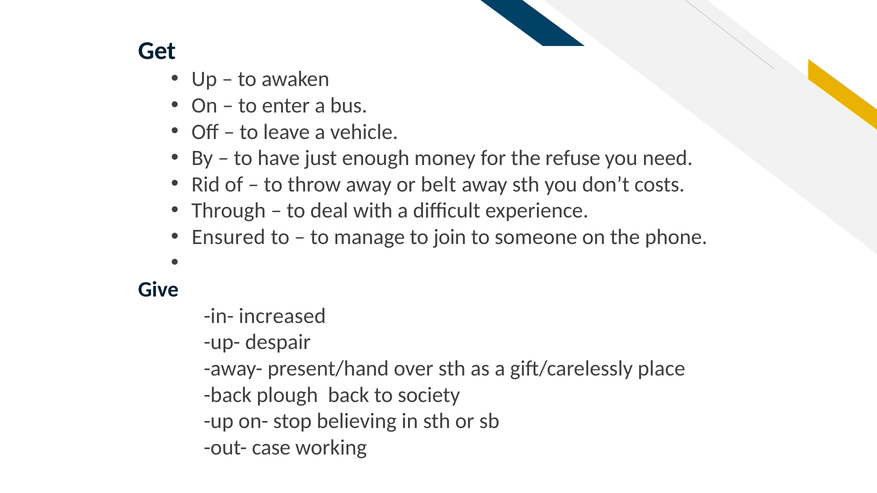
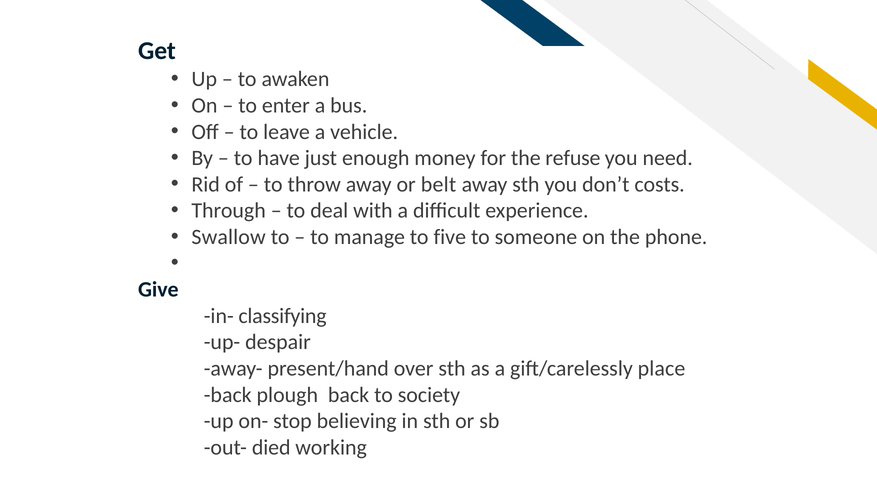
Ensured: Ensured -> Swallow
join: join -> five
increased: increased -> classifying
case: case -> died
